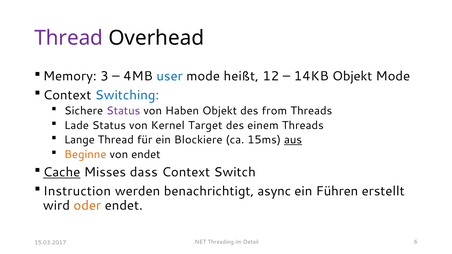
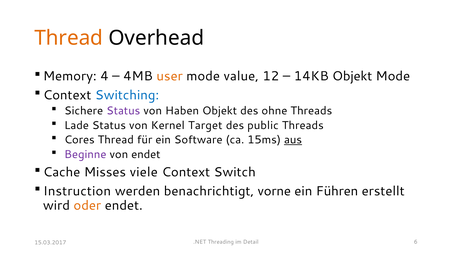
Thread at (69, 38) colour: purple -> orange
3: 3 -> 4
user colour: blue -> orange
heißt: heißt -> value
from: from -> ohne
einem: einem -> public
Lange: Lange -> Cores
Blockiere: Blockiere -> Software
Beginne colour: orange -> purple
Cache underline: present -> none
dass: dass -> viele
async: async -> vorne
